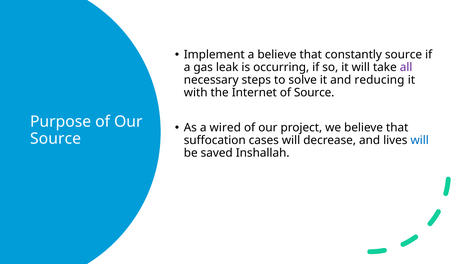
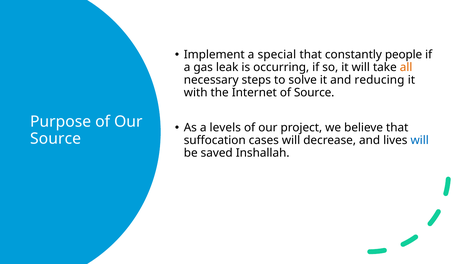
a believe: believe -> special
constantly source: source -> people
all colour: purple -> orange
wired: wired -> levels
